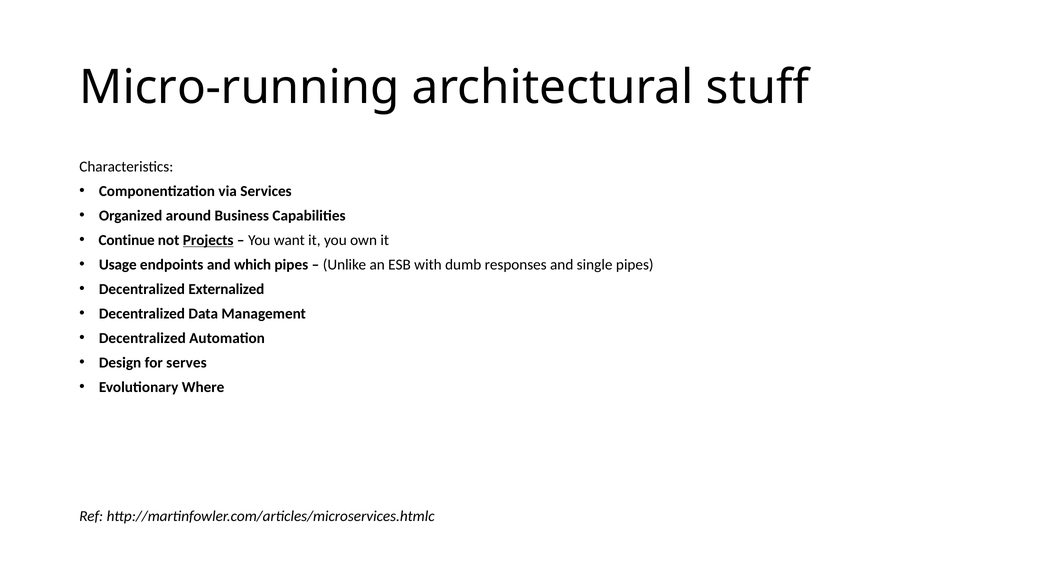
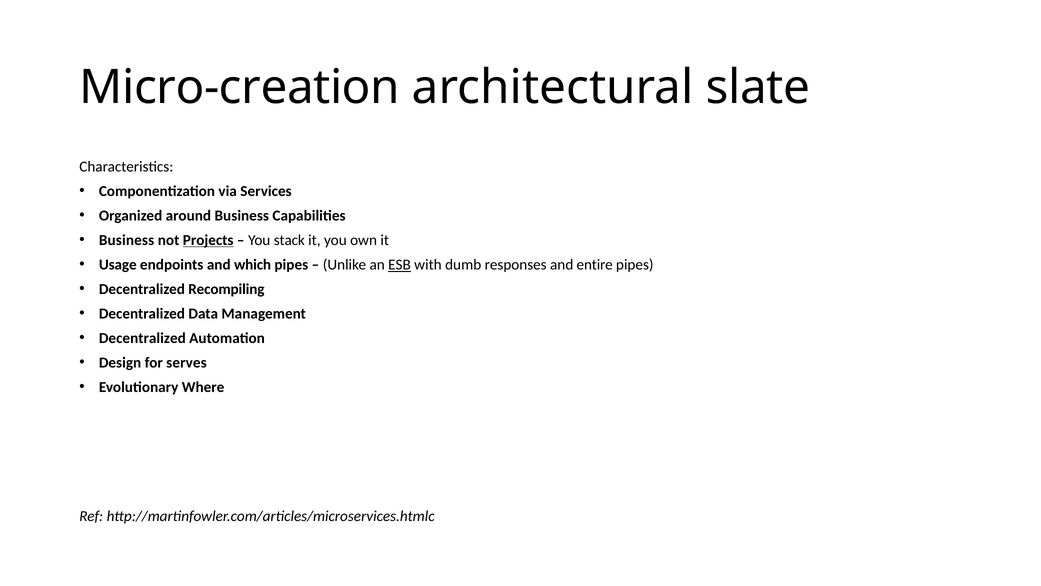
Micro-running: Micro-running -> Micro-creation
stuff: stuff -> slate
Continue at (127, 240): Continue -> Business
want: want -> stack
ESB underline: none -> present
single: single -> entire
Externalized: Externalized -> Recompiling
